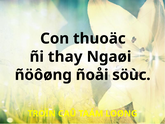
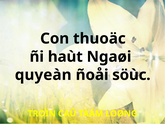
thay: thay -> haùt
ñöôøng: ñöôøng -> quyeàn
